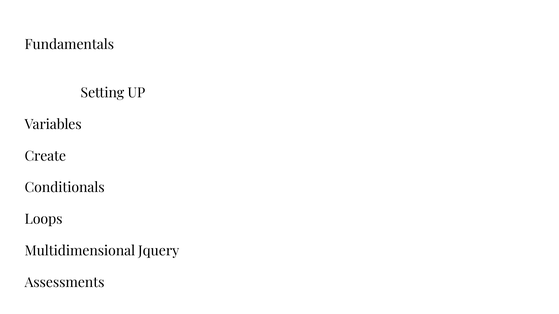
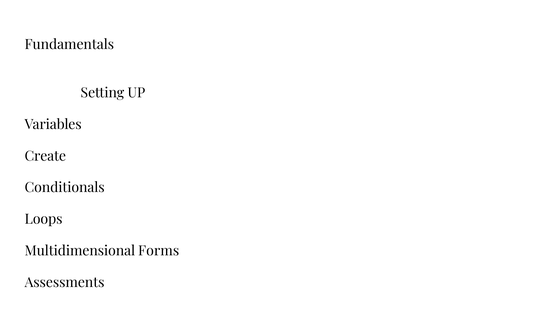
Jquery: Jquery -> Forms
